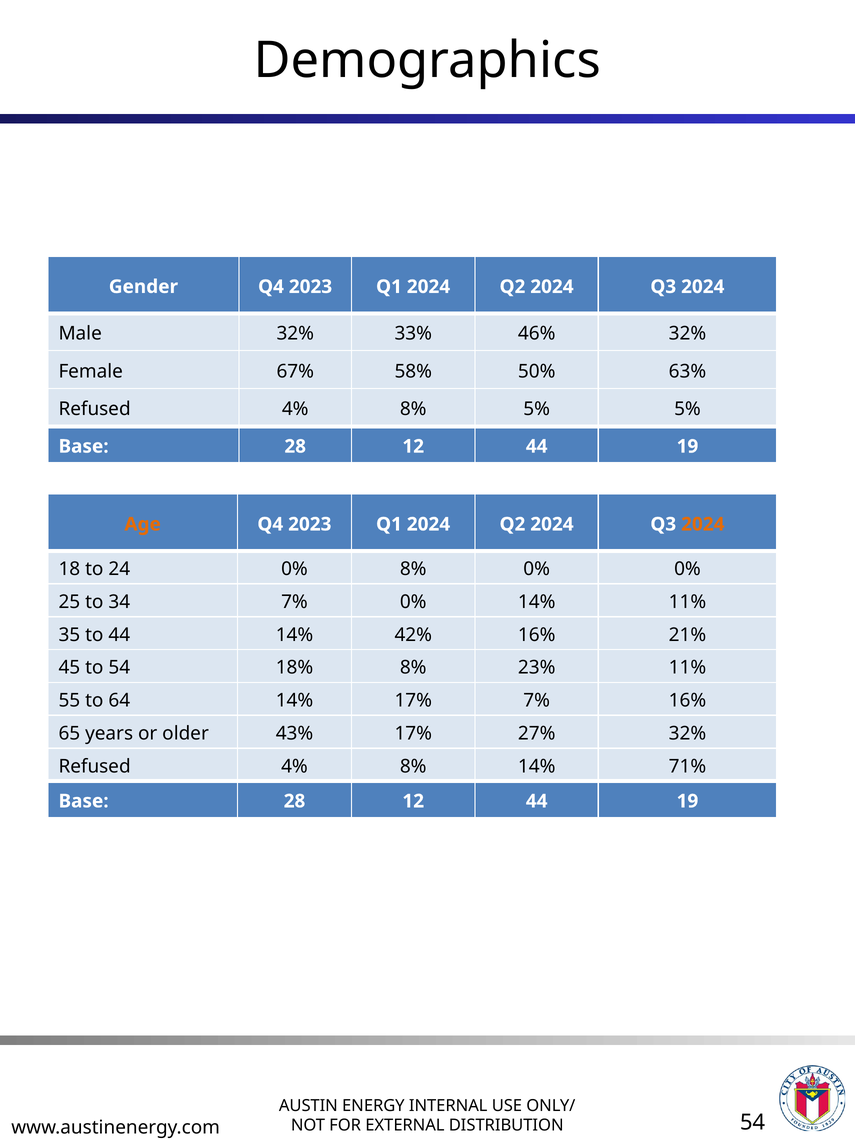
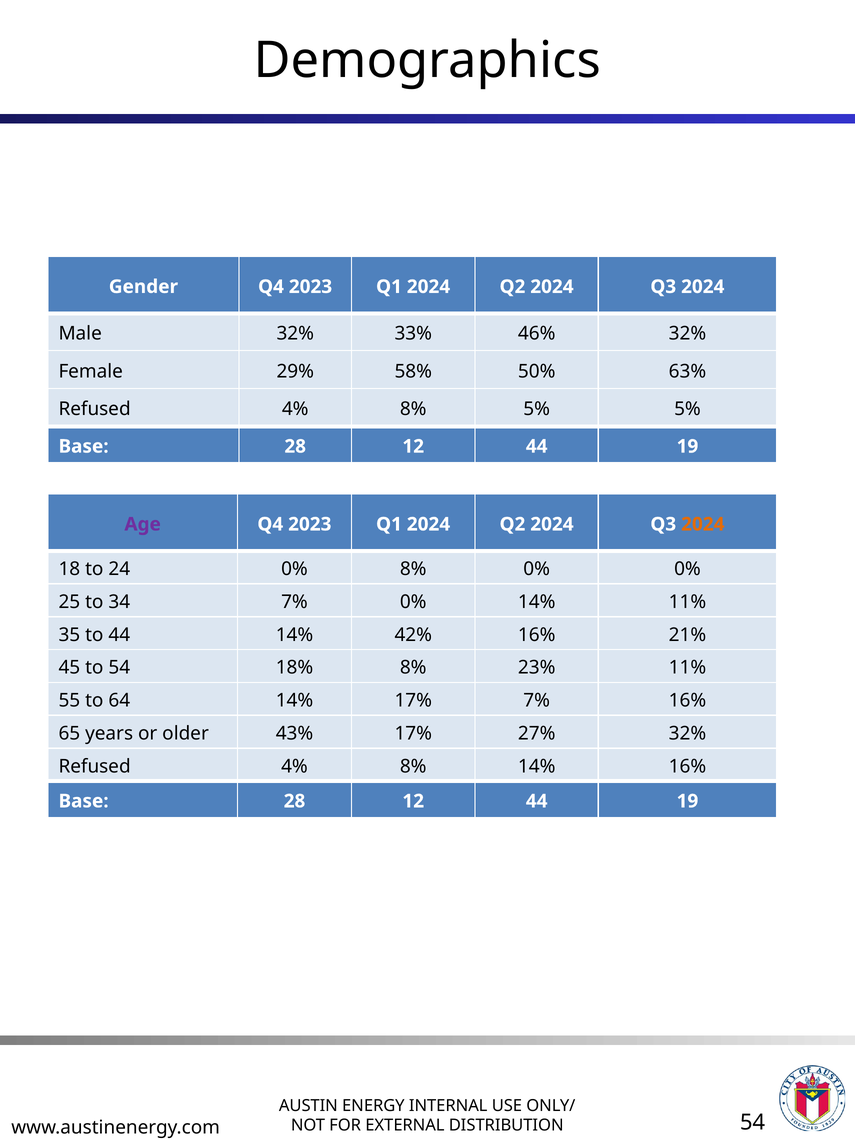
67%: 67% -> 29%
Age colour: orange -> purple
14% 71%: 71% -> 16%
